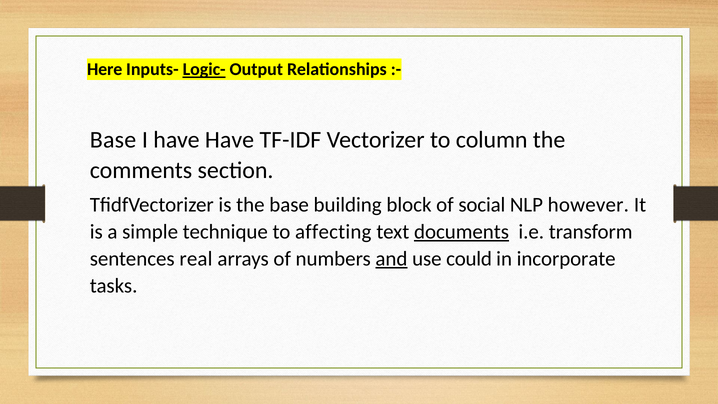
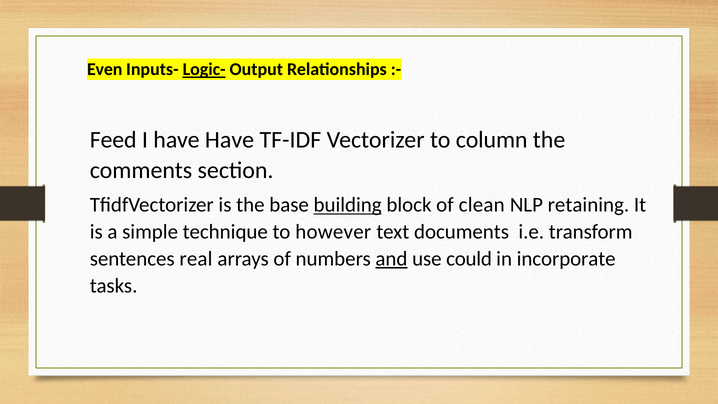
Here: Here -> Even
Base at (113, 140): Base -> Feed
building underline: none -> present
social: social -> clean
however: however -> retaining
affecting: affecting -> however
documents underline: present -> none
